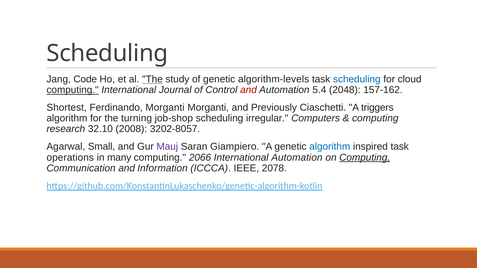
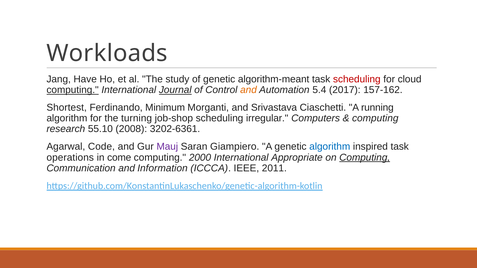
Scheduling at (107, 53): Scheduling -> Workloads
Code: Code -> Have
The at (152, 79) underline: present -> none
algorithm-levels: algorithm-levels -> algorithm-meant
scheduling at (357, 79) colour: blue -> red
Journal underline: none -> present
and at (249, 90) colour: red -> orange
2048: 2048 -> 2017
Ferdinando Morganti: Morganti -> Minimum
Previously: Previously -> Srivastava
triggers: triggers -> running
32.10: 32.10 -> 55.10
3202-8057: 3202-8057 -> 3202-6361
Small: Small -> Code
many: many -> come
2066: 2066 -> 2000
International Automation: Automation -> Appropriate
2078: 2078 -> 2011
